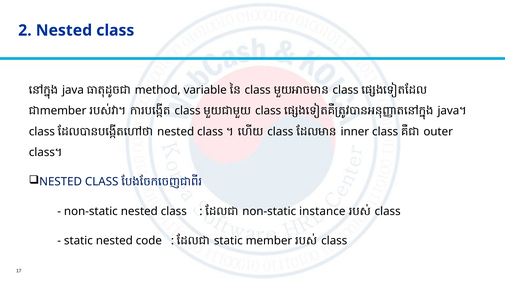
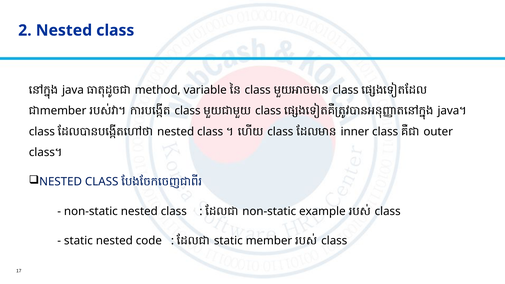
instance: instance -> example
